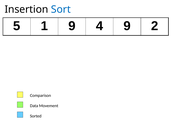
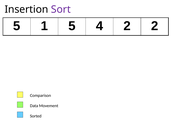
Sort colour: blue -> purple
1 9: 9 -> 5
4 9: 9 -> 2
